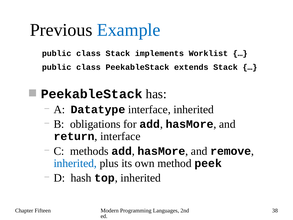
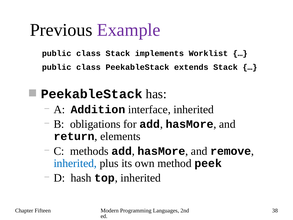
Example colour: blue -> purple
Datatype: Datatype -> Addition
interface at (120, 136): interface -> elements
